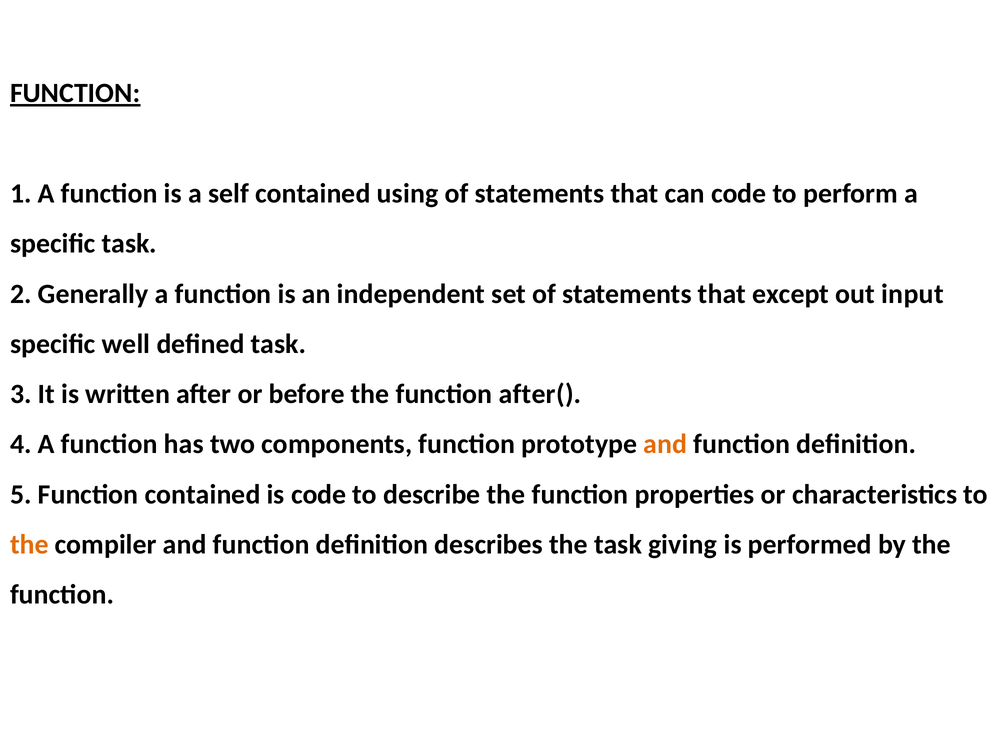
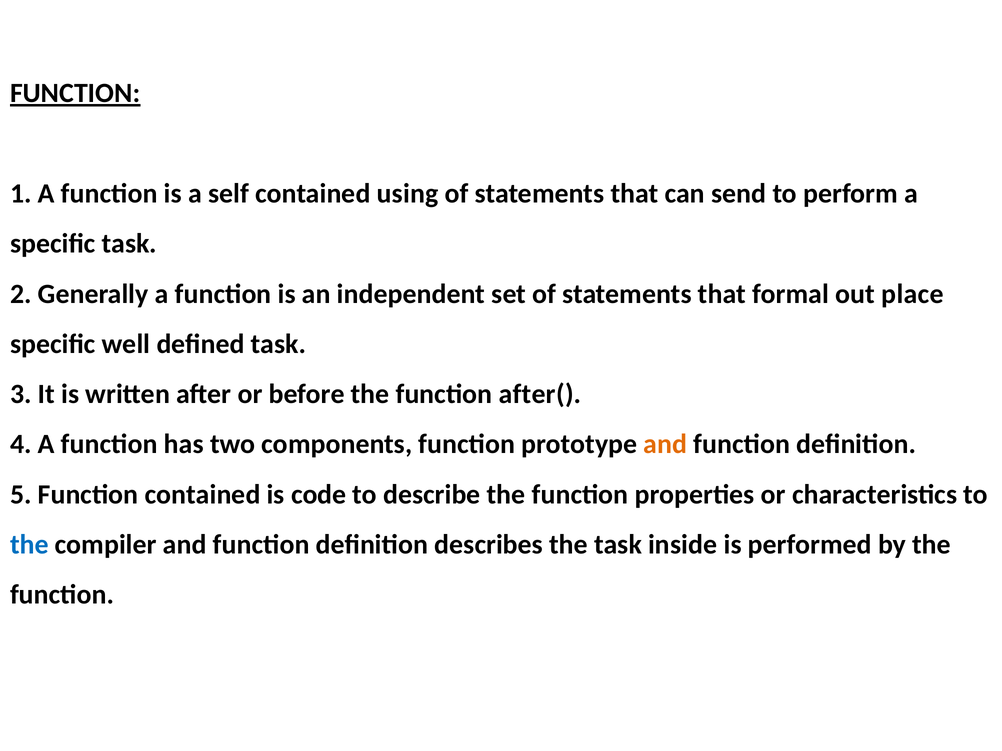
can code: code -> send
except: except -> formal
input: input -> place
the at (29, 545) colour: orange -> blue
giving: giving -> inside
